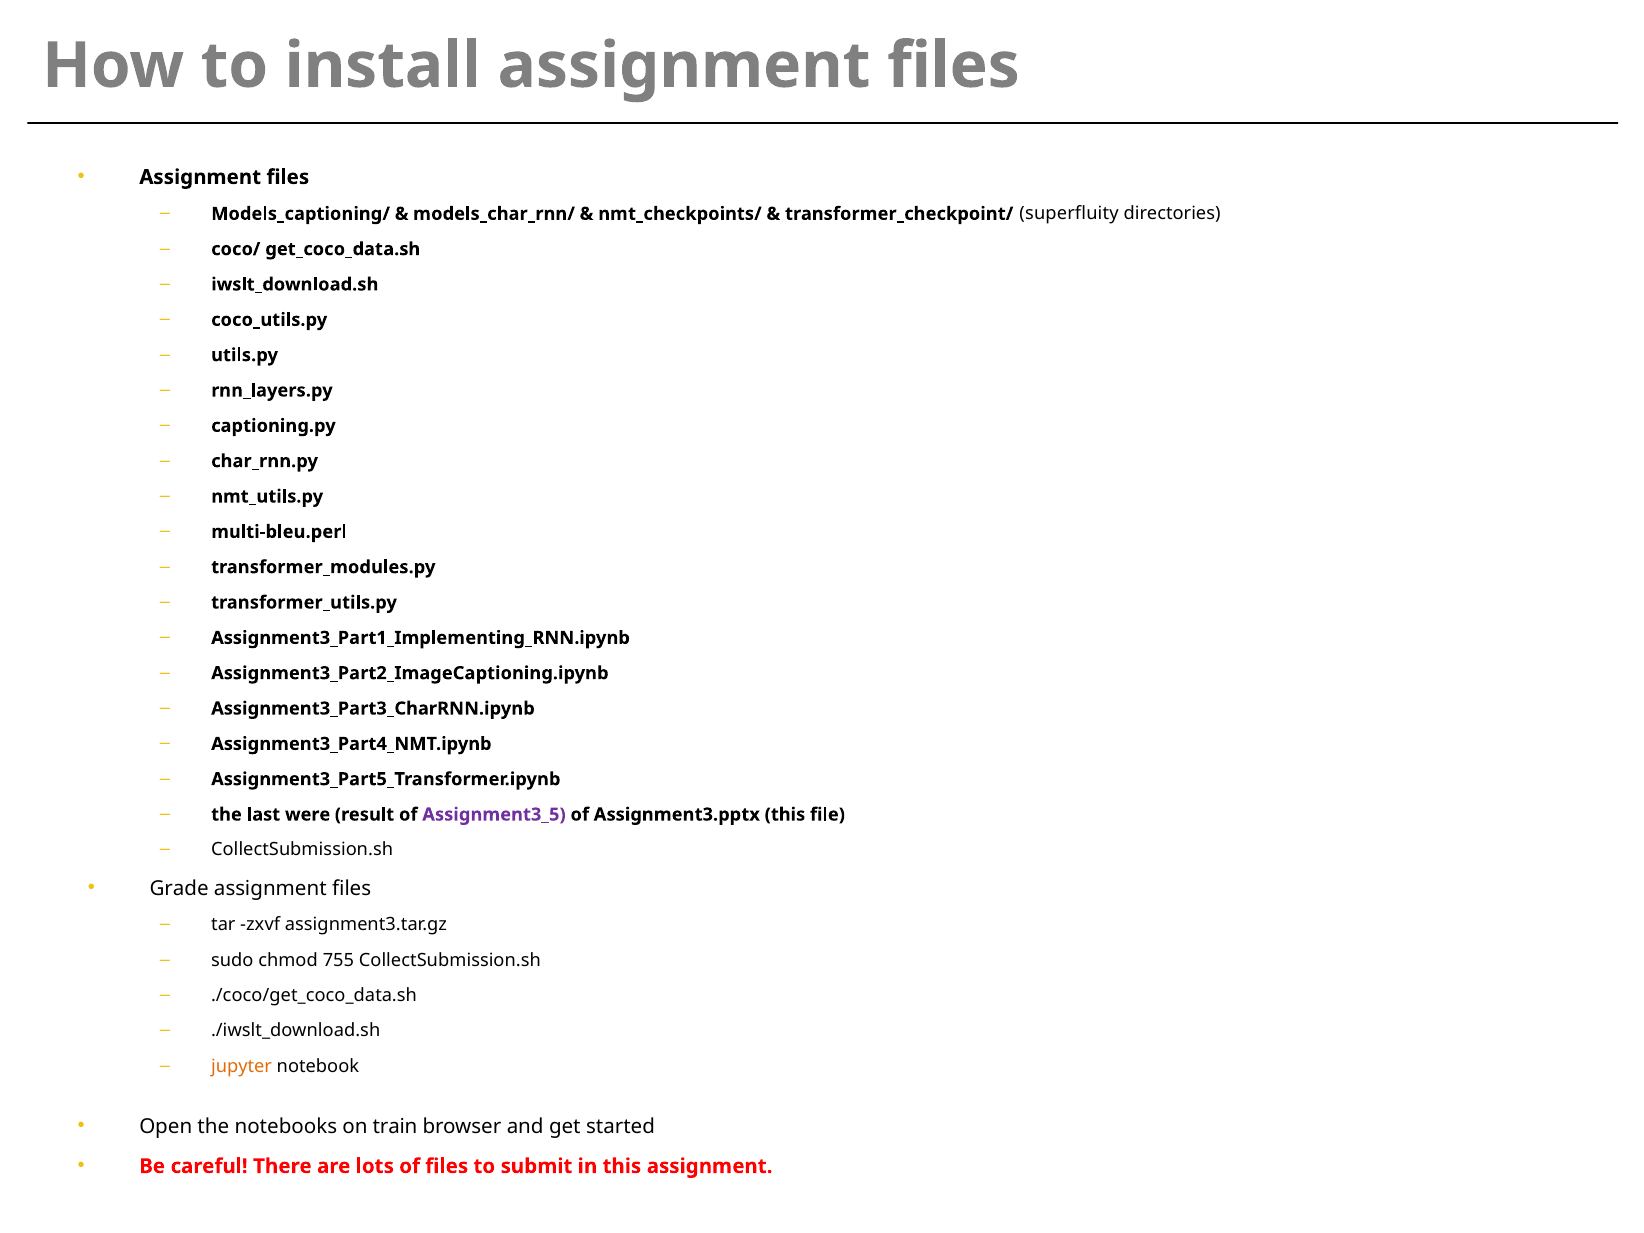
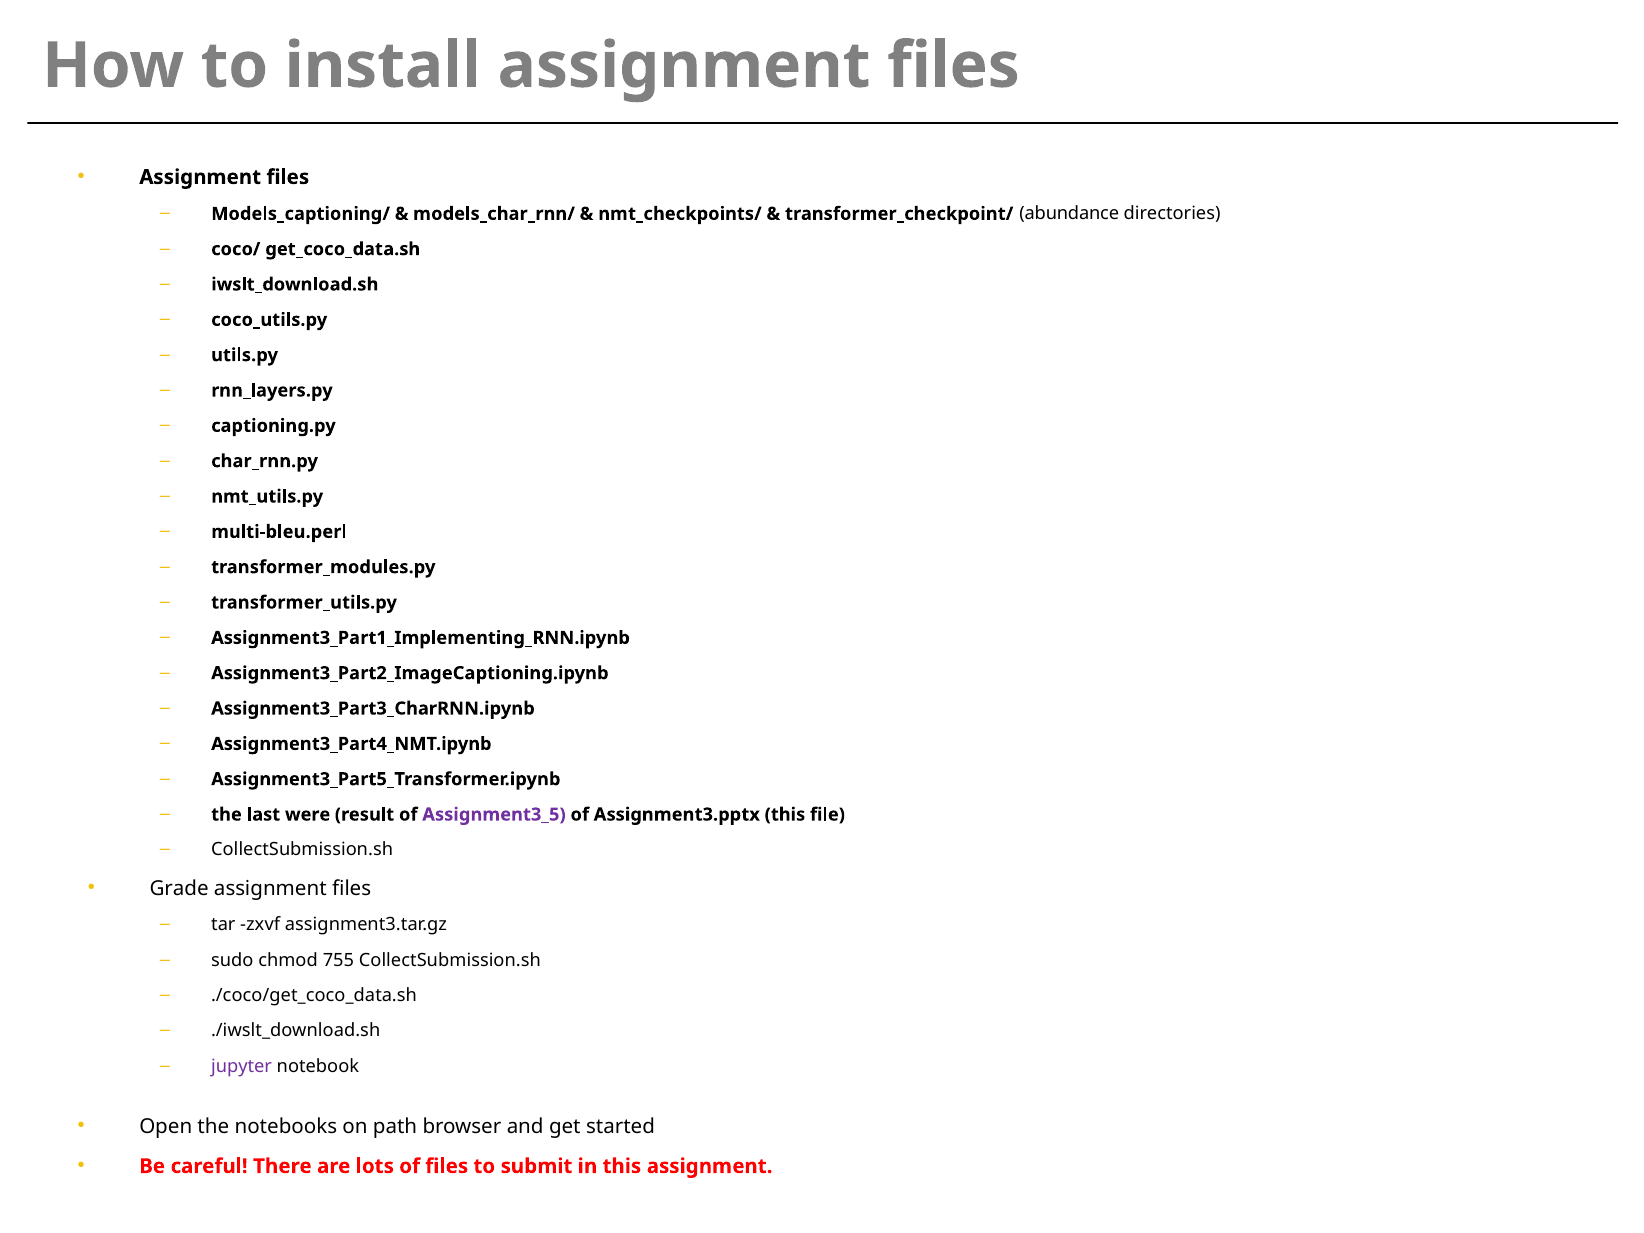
superfluity: superfluity -> abundance
jupyter colour: orange -> purple
train: train -> path
